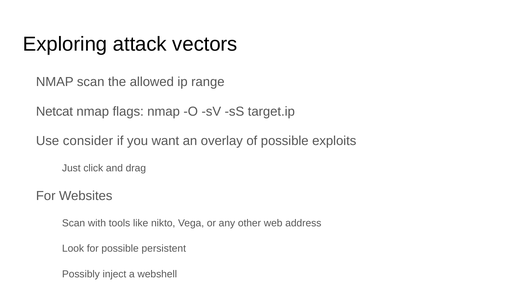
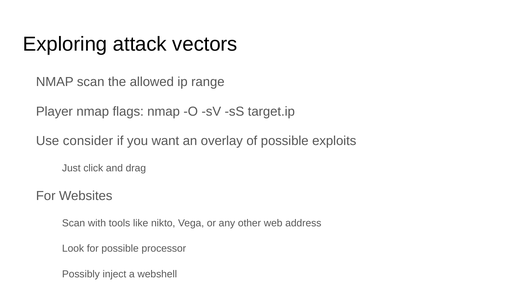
Netcat: Netcat -> Player
persistent: persistent -> processor
